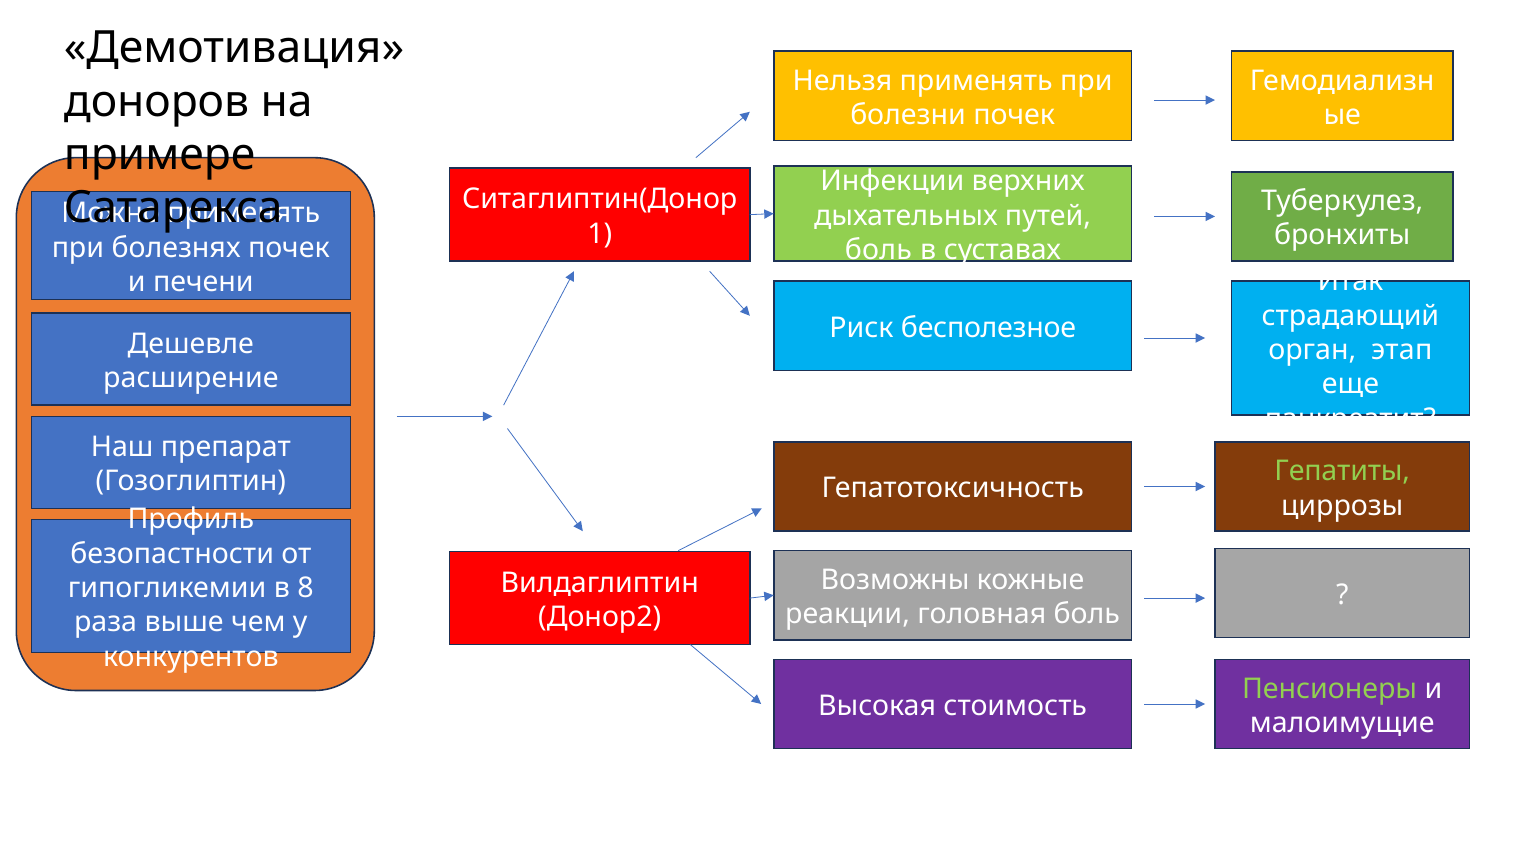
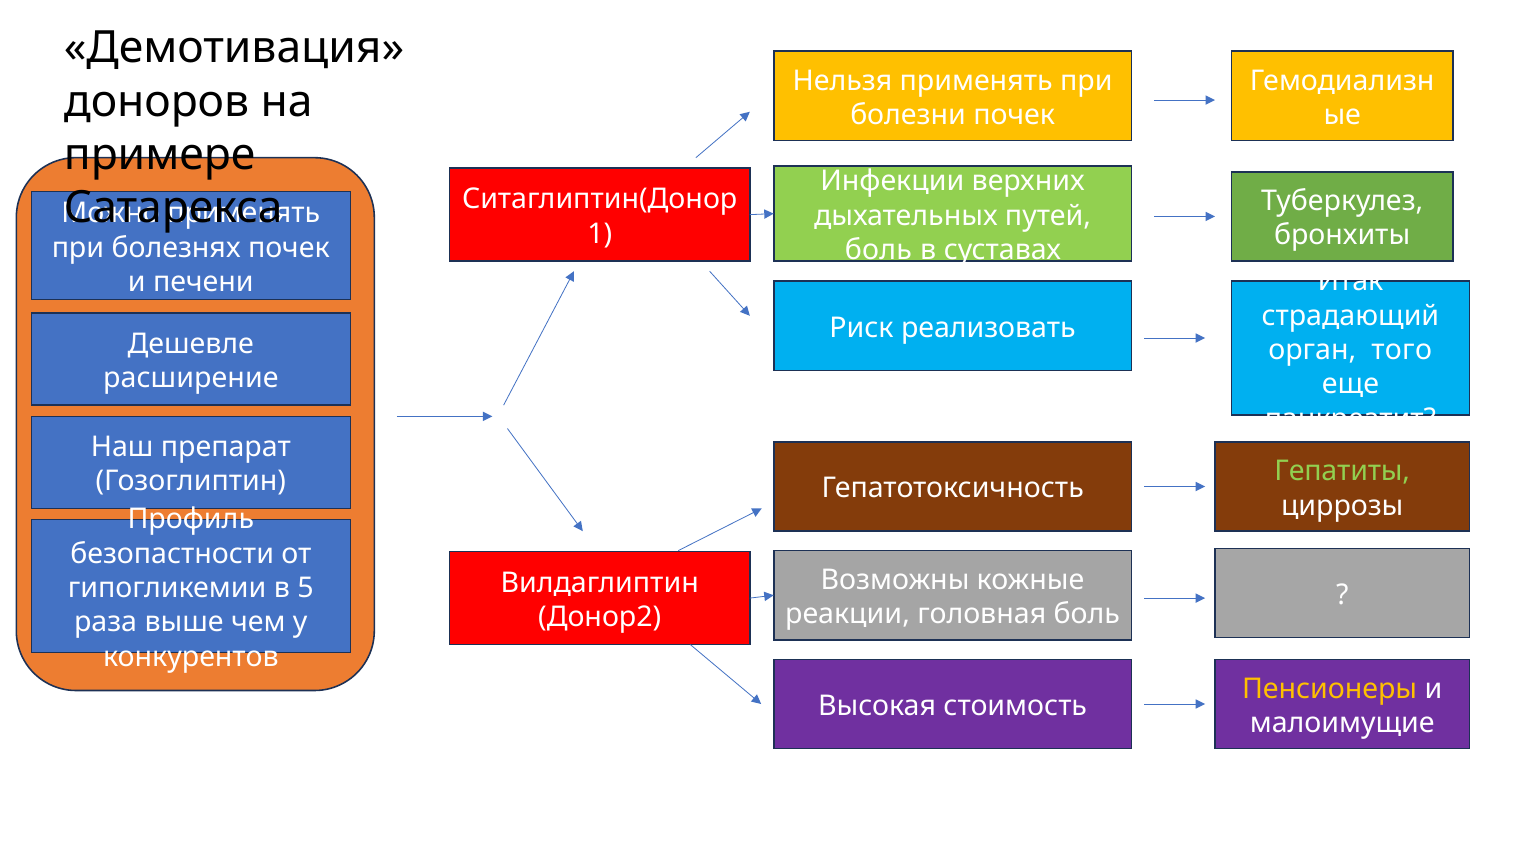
бесполезное: бесполезное -> реализовать
этап: этап -> того
8: 8 -> 5
Пенсионеры colour: light green -> yellow
